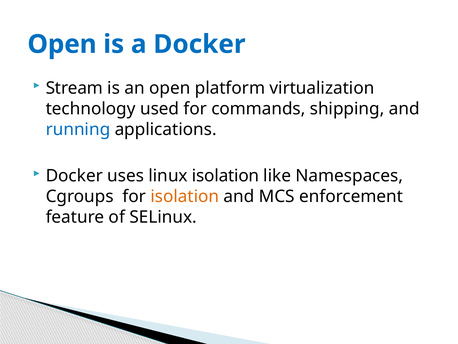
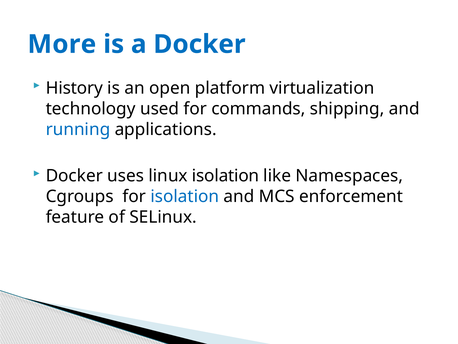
Open at (62, 44): Open -> More
Stream: Stream -> History
isolation at (185, 196) colour: orange -> blue
